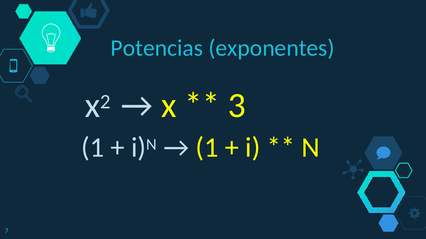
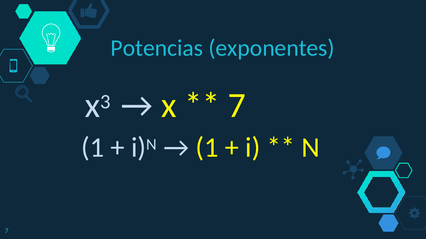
2: 2 -> 3
3 at (237, 106): 3 -> 7
